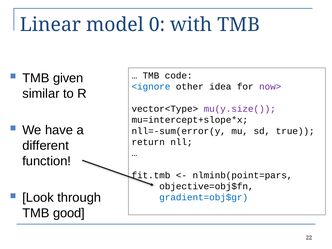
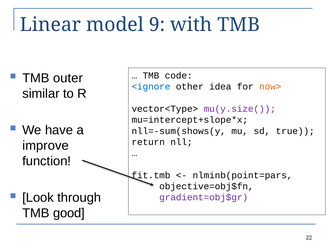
0: 0 -> 9
given: given -> outer
now> colour: purple -> orange
nll=-sum(error(y: nll=-sum(error(y -> nll=-sum(shows(y
different: different -> improve
gradient=obj$gr colour: blue -> purple
